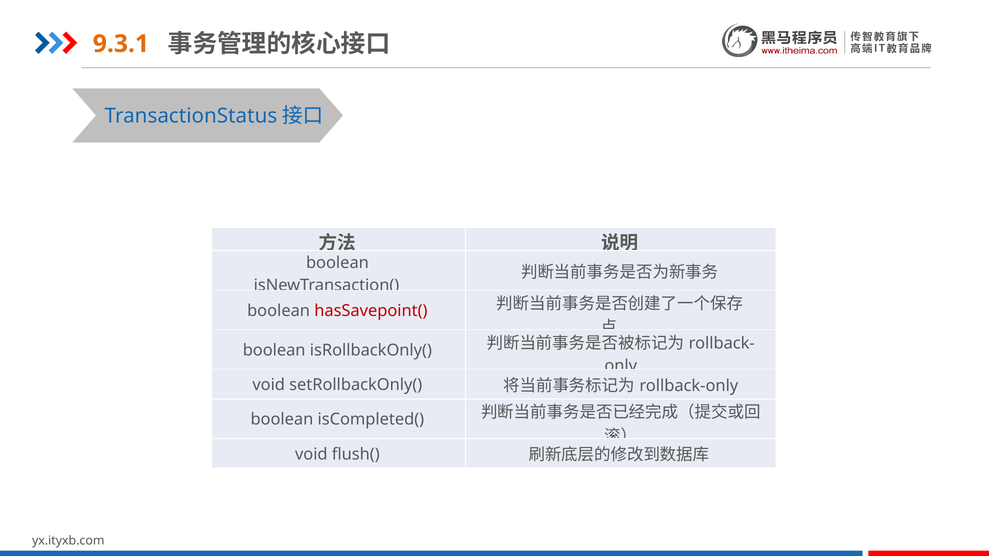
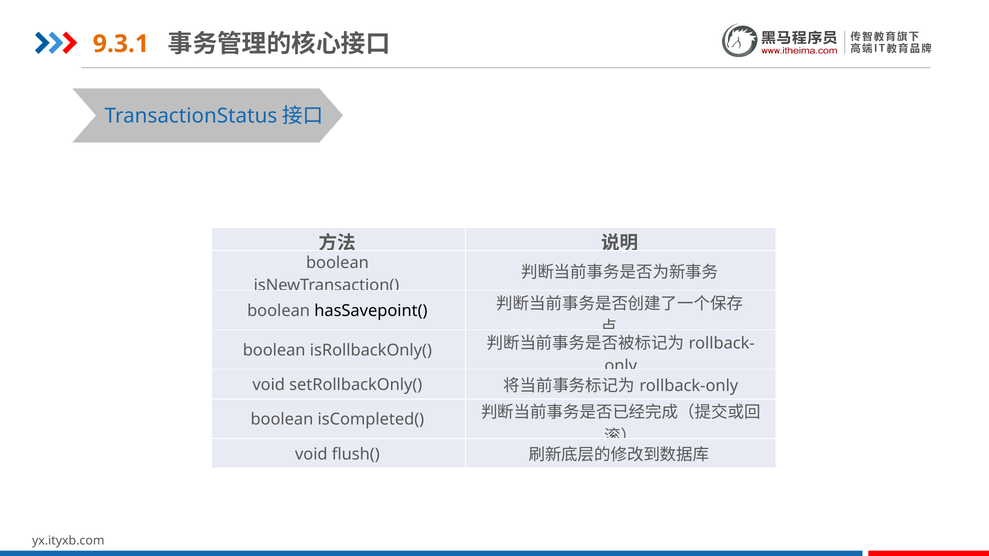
hasSavepoint( colour: red -> black
